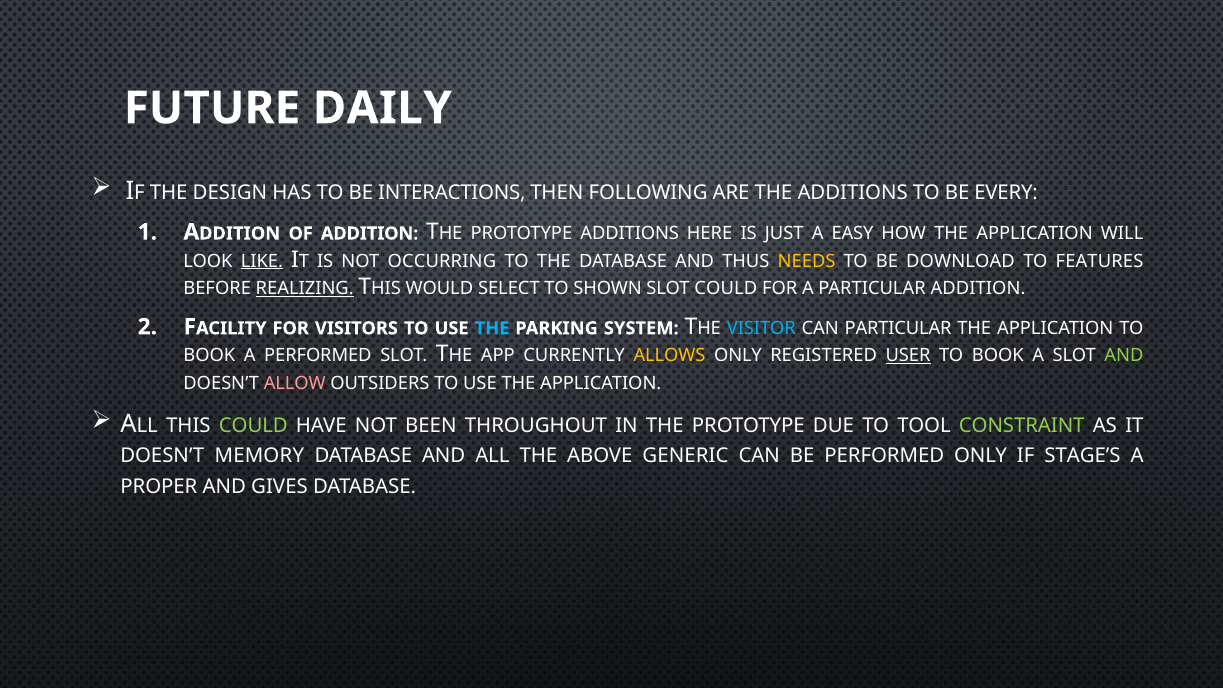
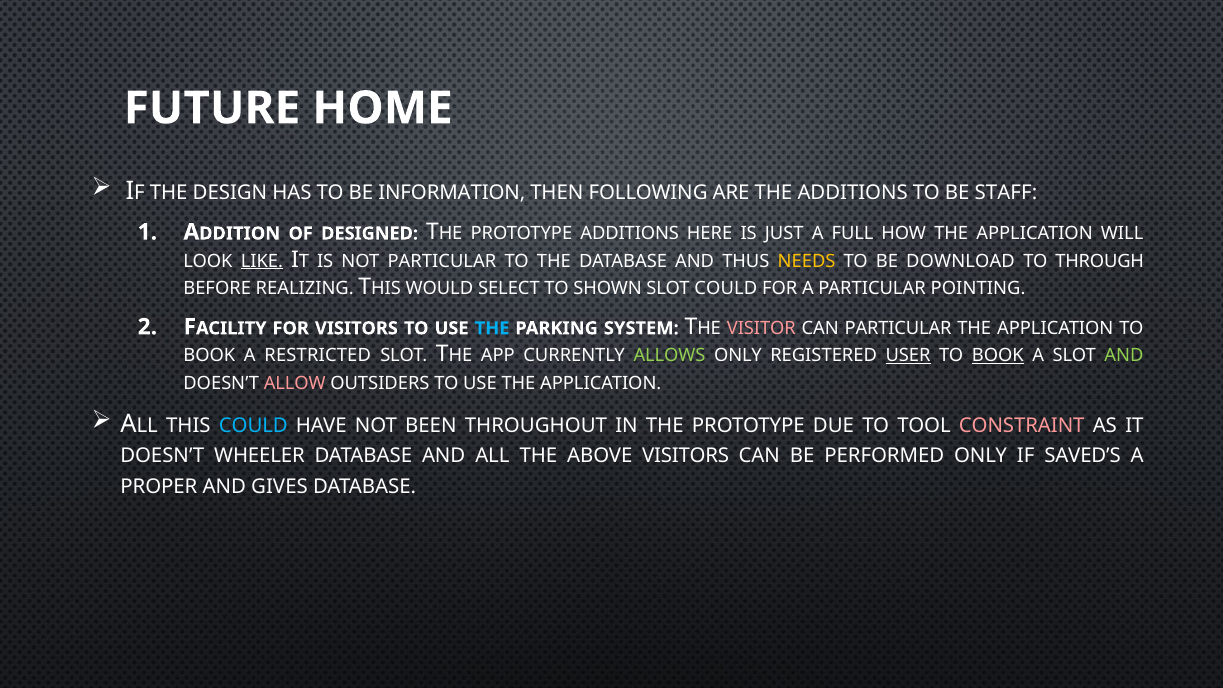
DAILY: DAILY -> HOME
INTERACTIONS: INTERACTIONS -> INFORMATION
EVERY: EVERY -> STAFF
OF ADDITION: ADDITION -> DESIGNED
EASY: EASY -> FULL
NOT OCCURRING: OCCURRING -> PARTICULAR
FEATURES: FEATURES -> THROUGH
REALIZING underline: present -> none
PARTICULAR ADDITION: ADDITION -> POINTING
VISITOR colour: light blue -> pink
A PERFORMED: PERFORMED -> RESTRICTED
ALLOWS colour: yellow -> light green
BOOK at (998, 356) underline: none -> present
COULD at (253, 426) colour: light green -> light blue
CONSTRAINT colour: light green -> pink
MEMORY: MEMORY -> WHEELER
ABOVE GENERIC: GENERIC -> VISITORS
STAGE’S: STAGE’S -> SAVED’S
